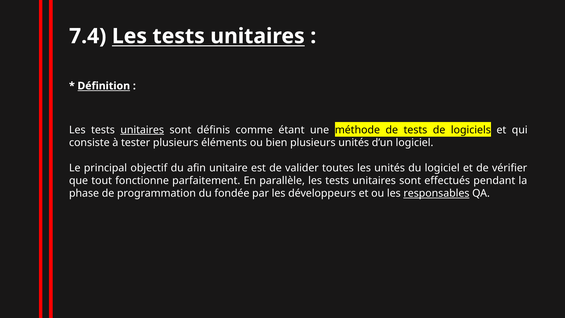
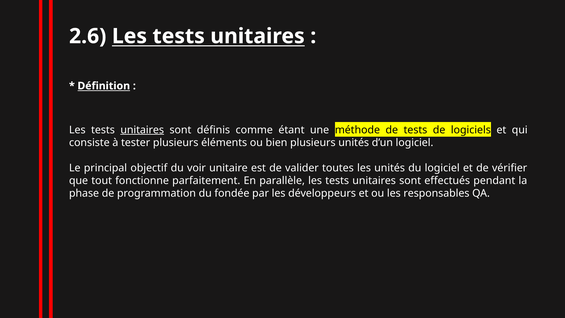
7.4: 7.4 -> 2.6
afin: afin -> voir
responsables underline: present -> none
